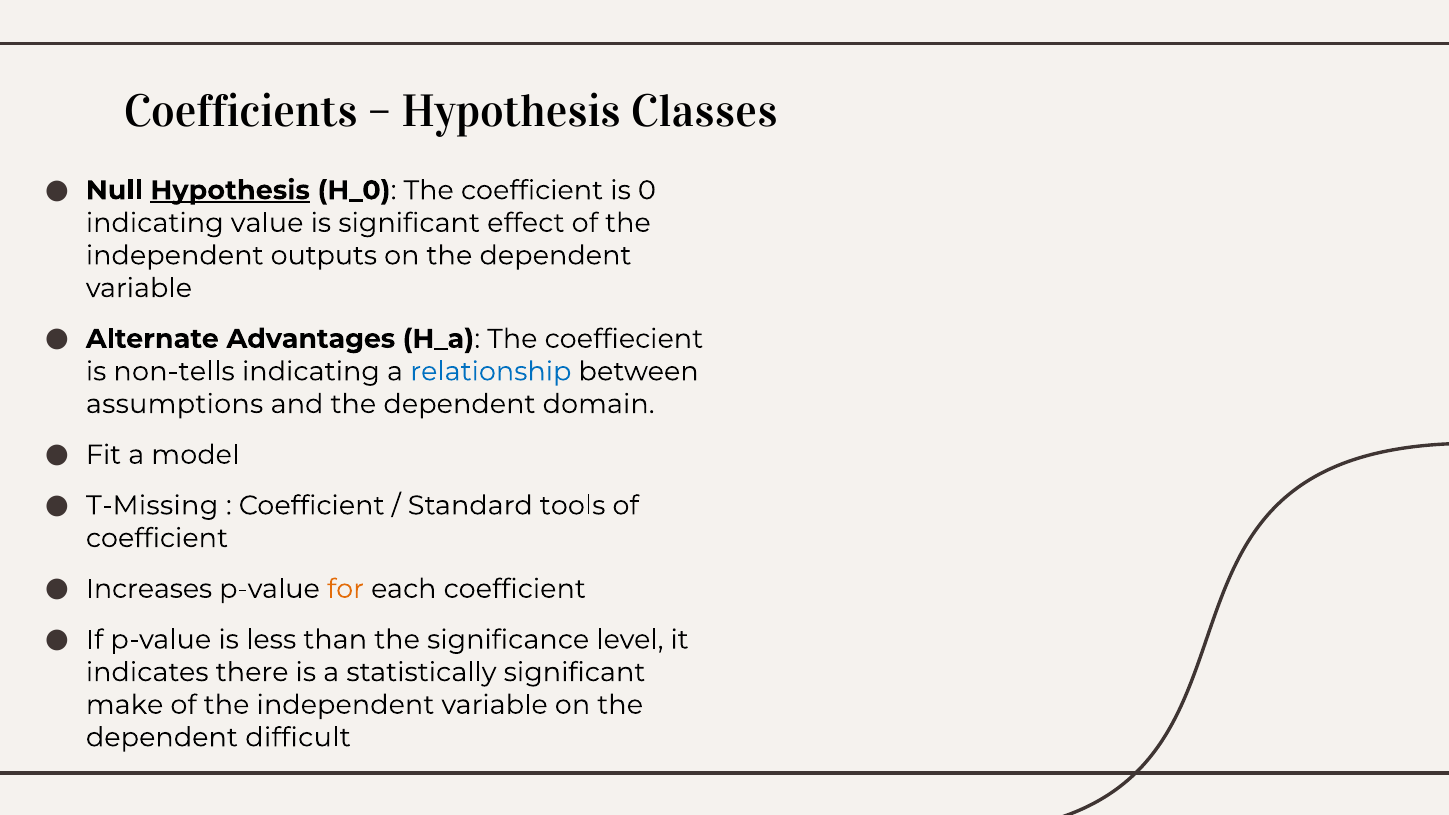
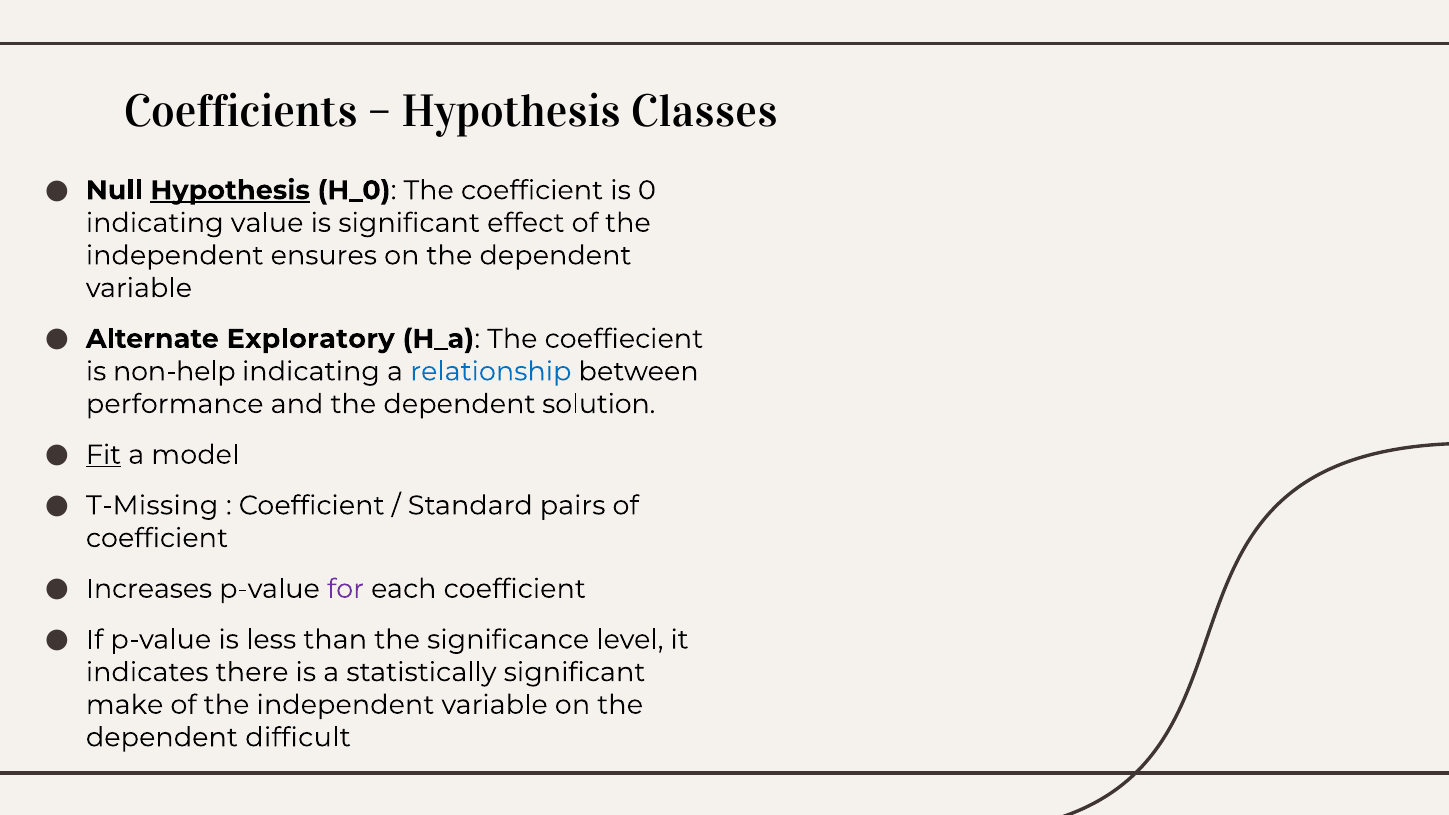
outputs: outputs -> ensures
Advantages: Advantages -> Exploratory
non-tells: non-tells -> non-help
assumptions: assumptions -> performance
domain: domain -> solution
Fit underline: none -> present
tools: tools -> pairs
for colour: orange -> purple
